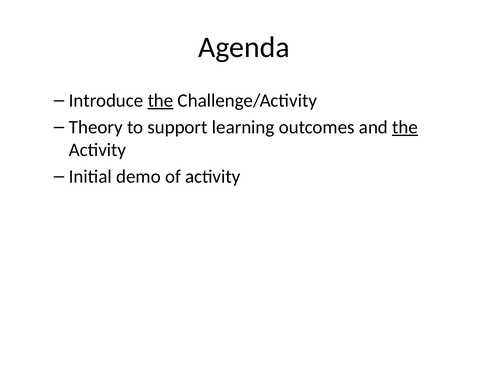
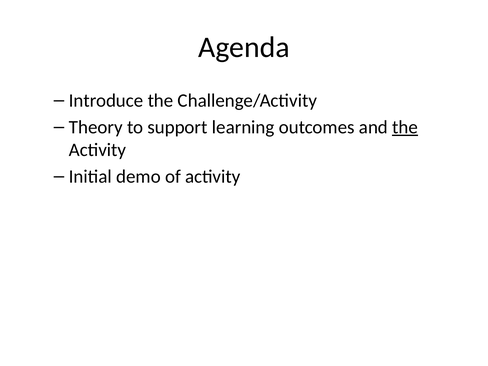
the at (161, 101) underline: present -> none
